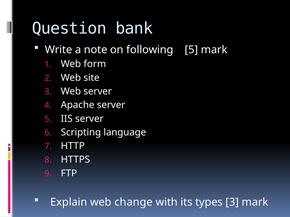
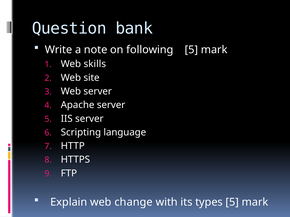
form: form -> skills
types 3: 3 -> 5
